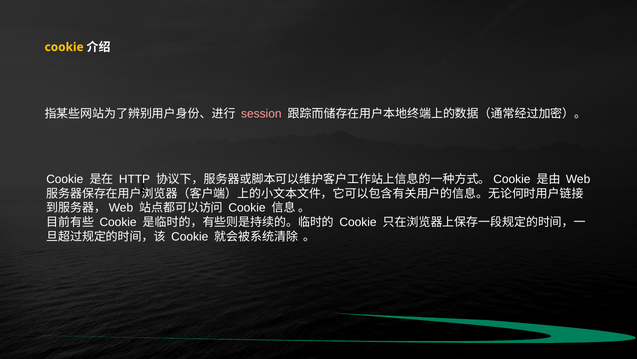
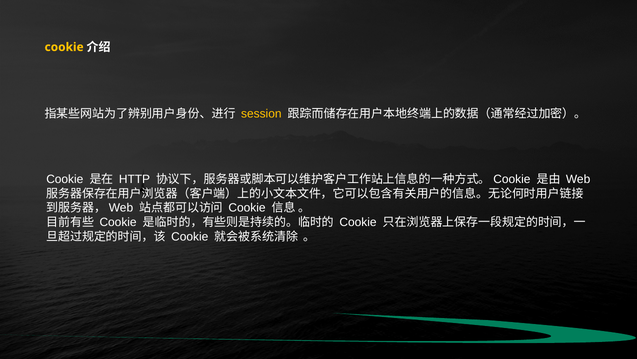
session colour: pink -> yellow
